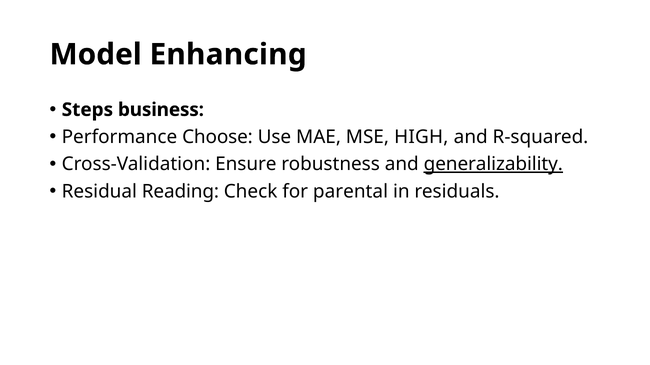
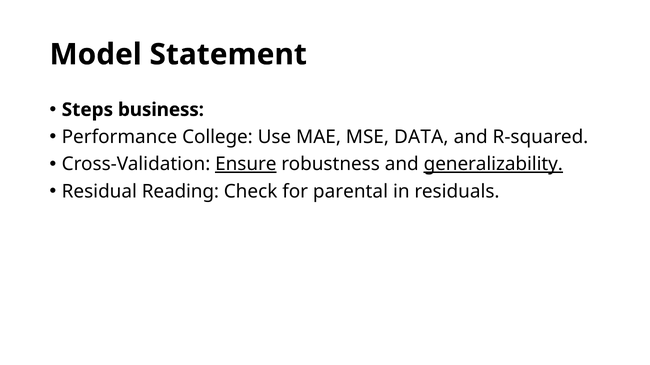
Enhancing: Enhancing -> Statement
Choose: Choose -> College
HIGH: HIGH -> DATA
Ensure underline: none -> present
